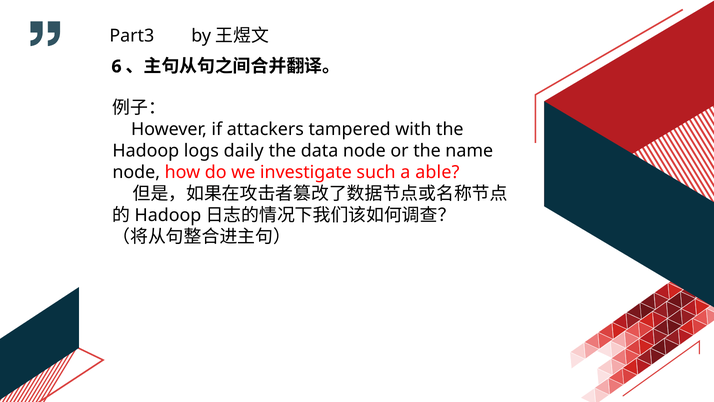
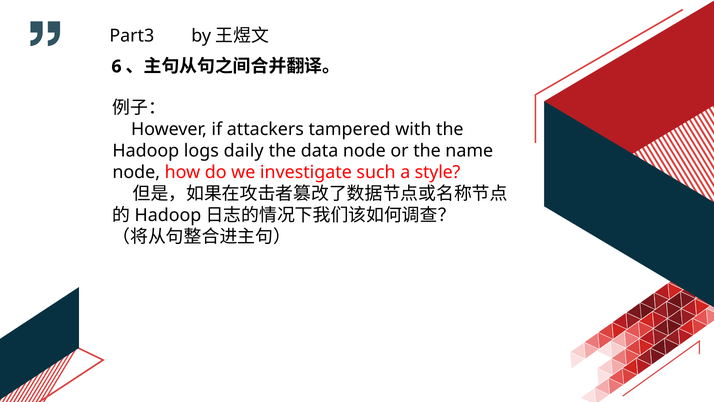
able: able -> style
